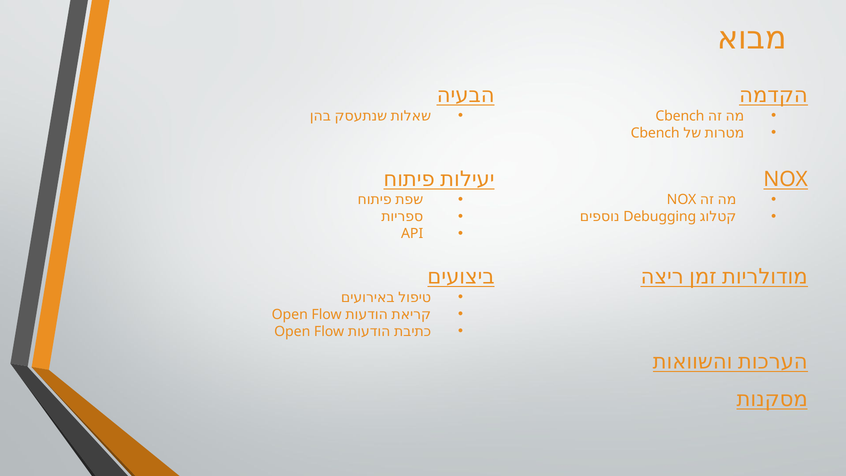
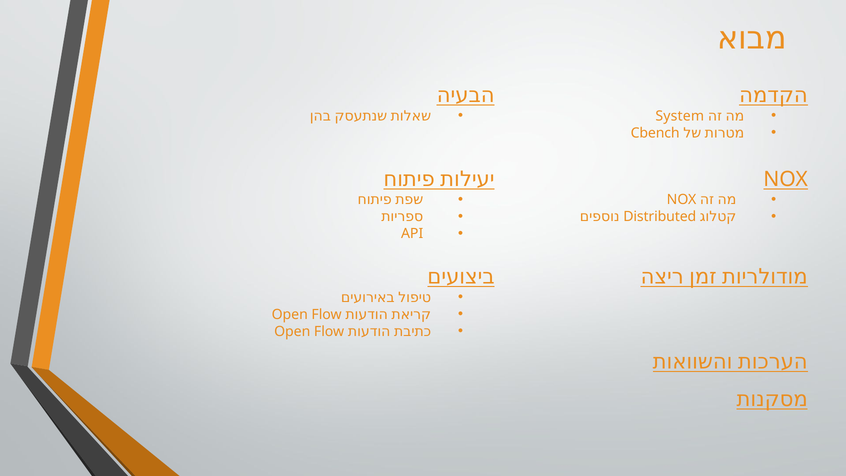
Cbench at (680, 116): Cbench -> System
Debugging: Debugging -> Distributed
